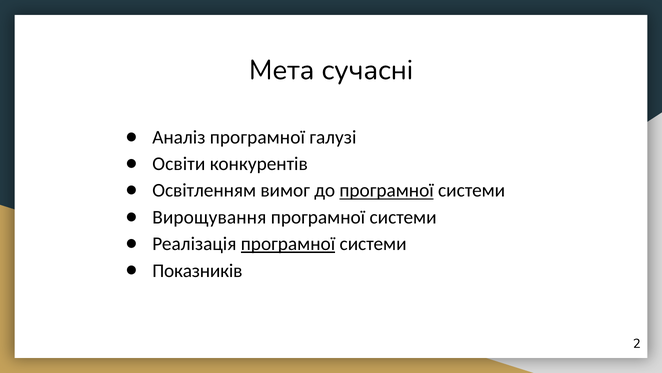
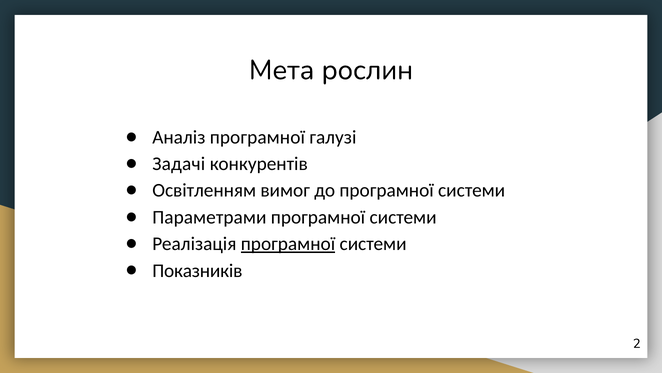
сучасні: сучасні -> рослин
Освіти: Освіти -> Задачі
програмної at (387, 190) underline: present -> none
Вирощування: Вирощування -> Параметрами
